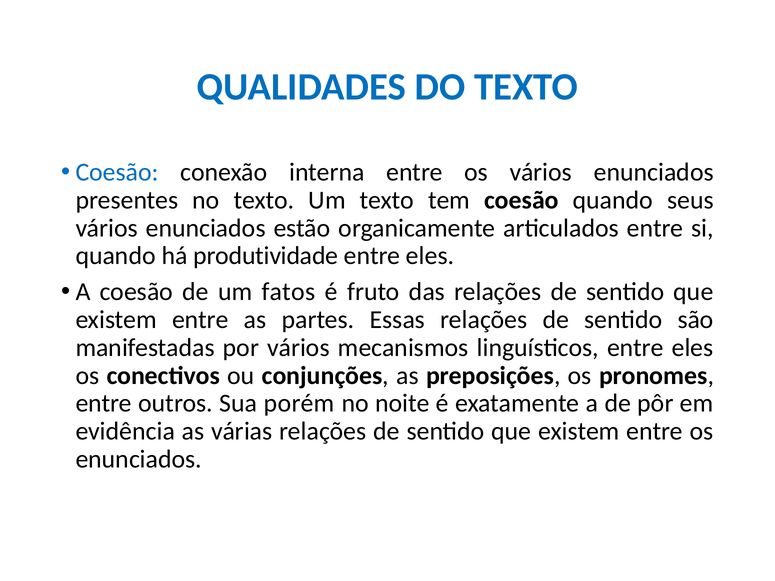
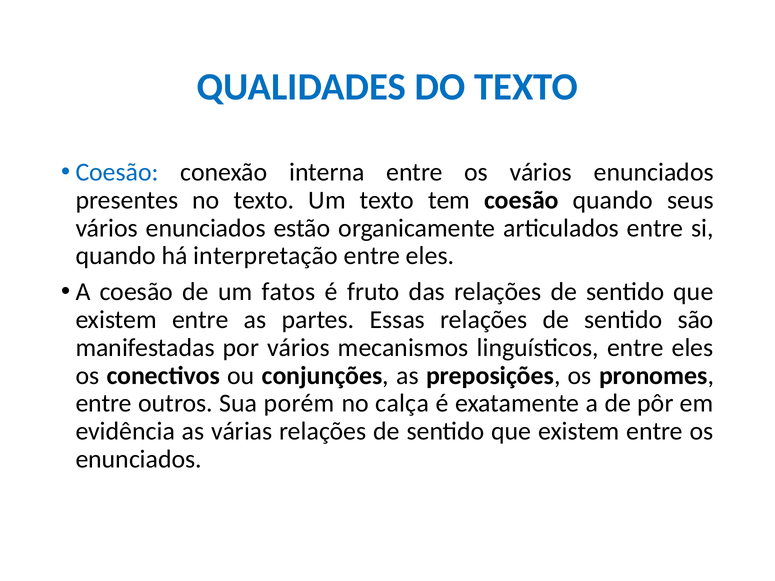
produtividade: produtividade -> interpretação
noite: noite -> calça
